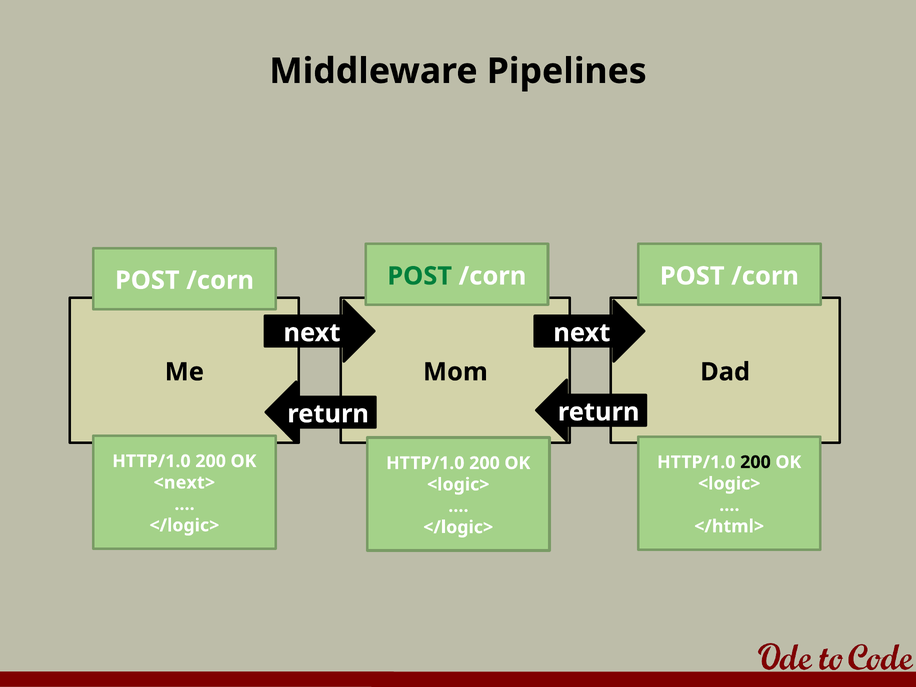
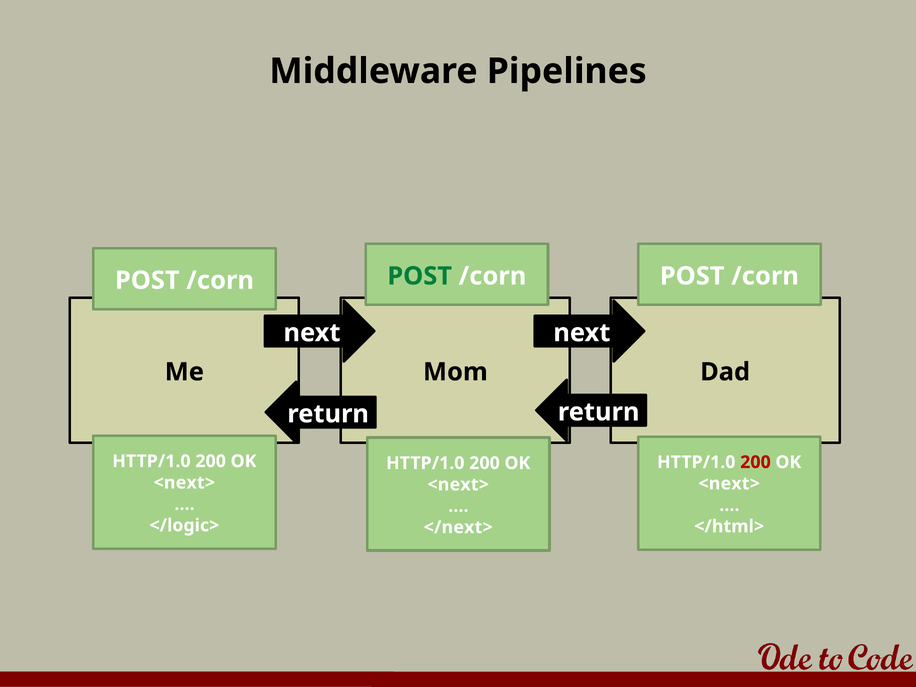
200 at (755, 462) colour: black -> red
<logic> at (729, 484): <logic> -> <next>
<logic> at (458, 485): <logic> -> <next>
</logic> at (458, 527): </logic> -> </next>
